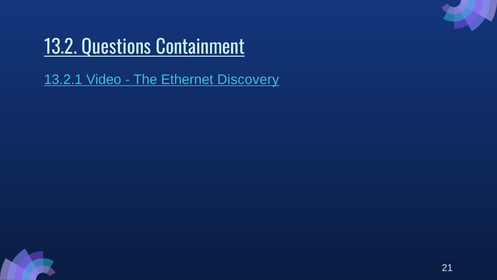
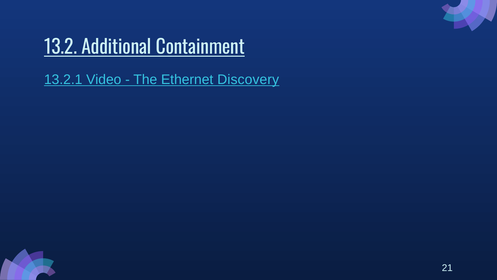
Questions: Questions -> Additional
